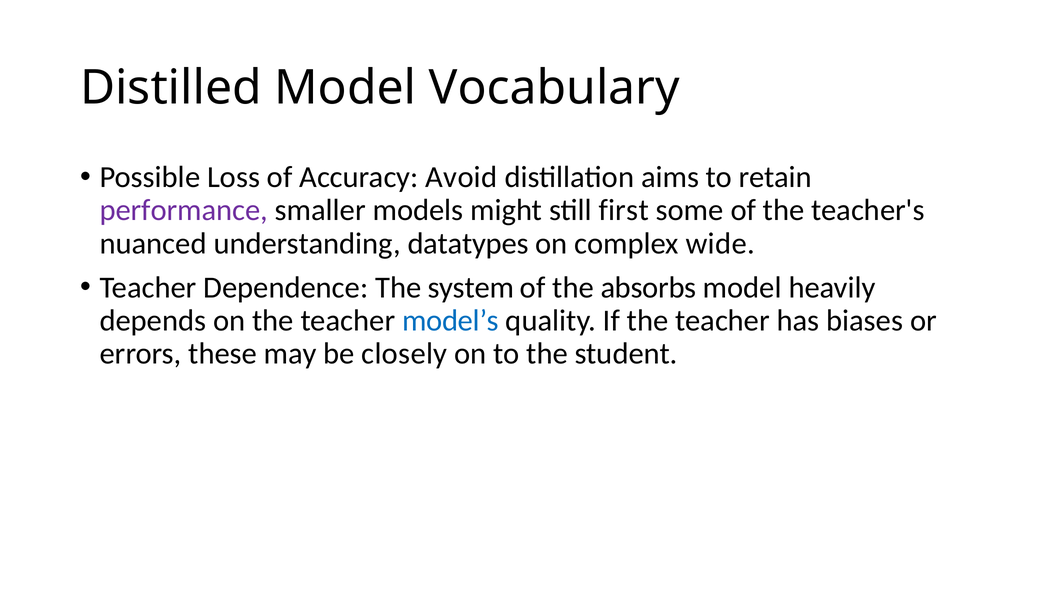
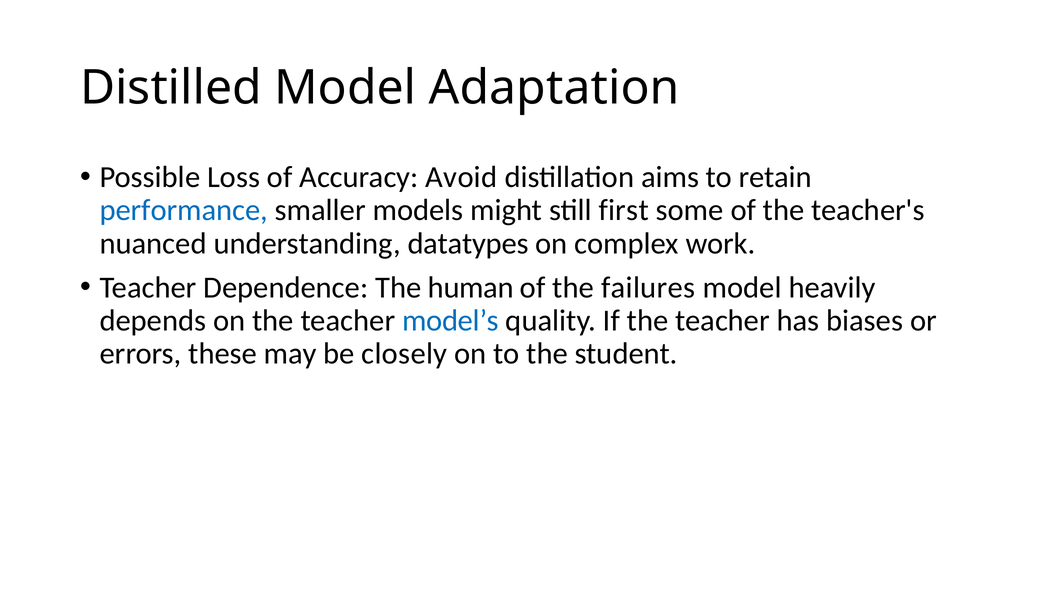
Vocabulary: Vocabulary -> Adaptation
performance colour: purple -> blue
wide: wide -> work
system: system -> human
absorbs: absorbs -> failures
